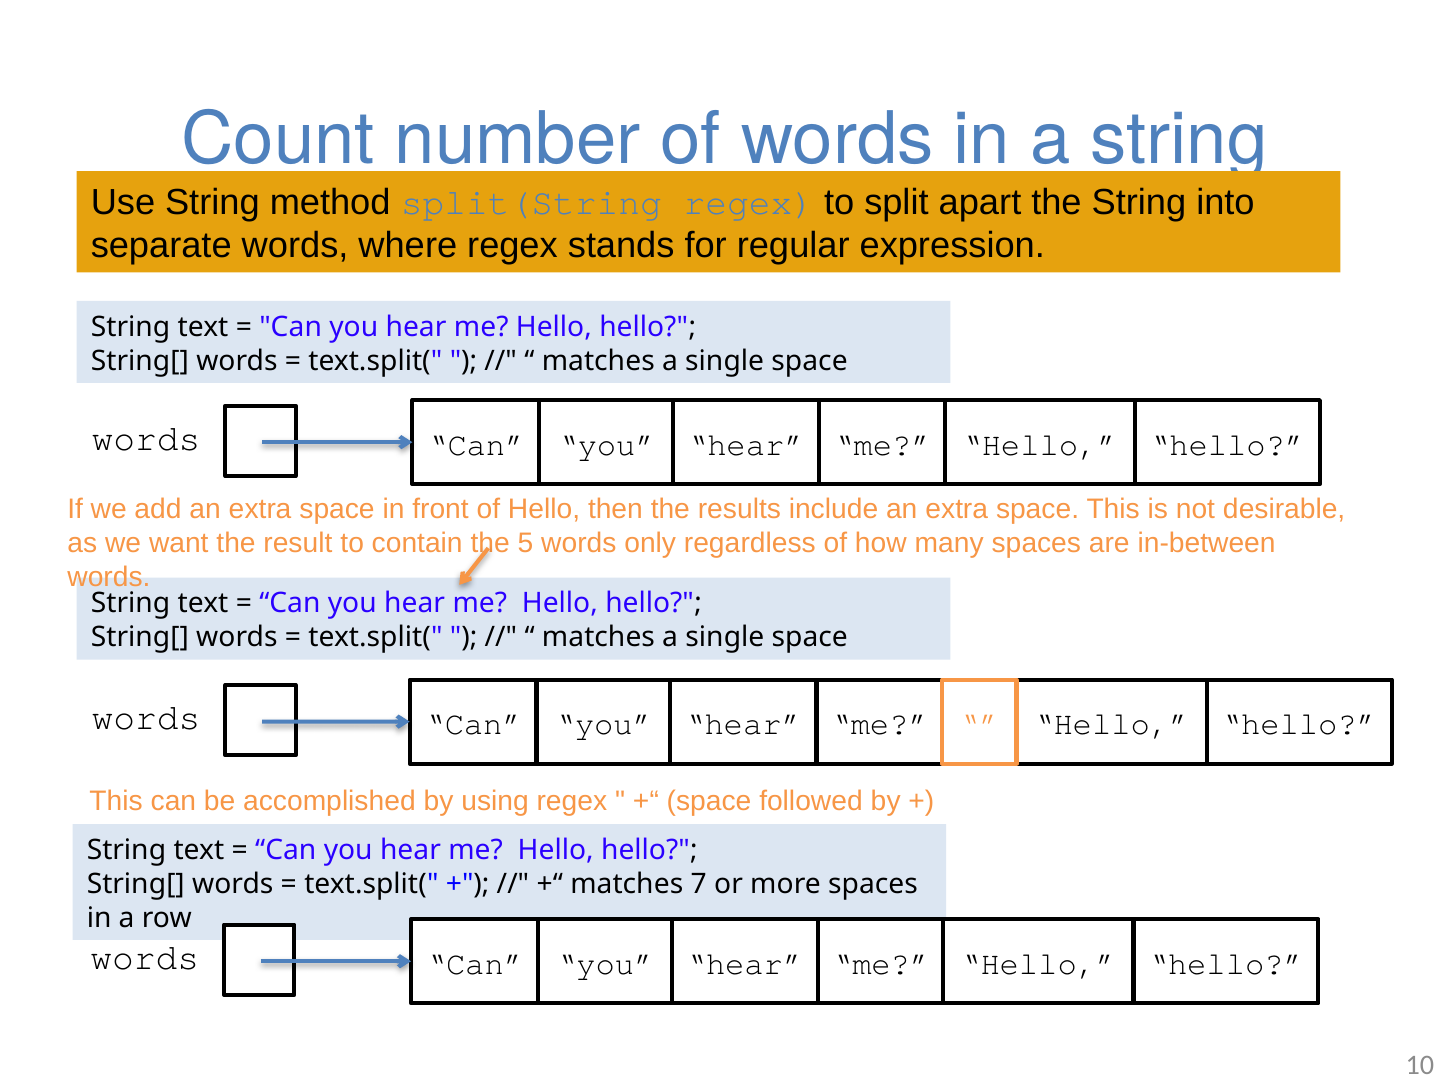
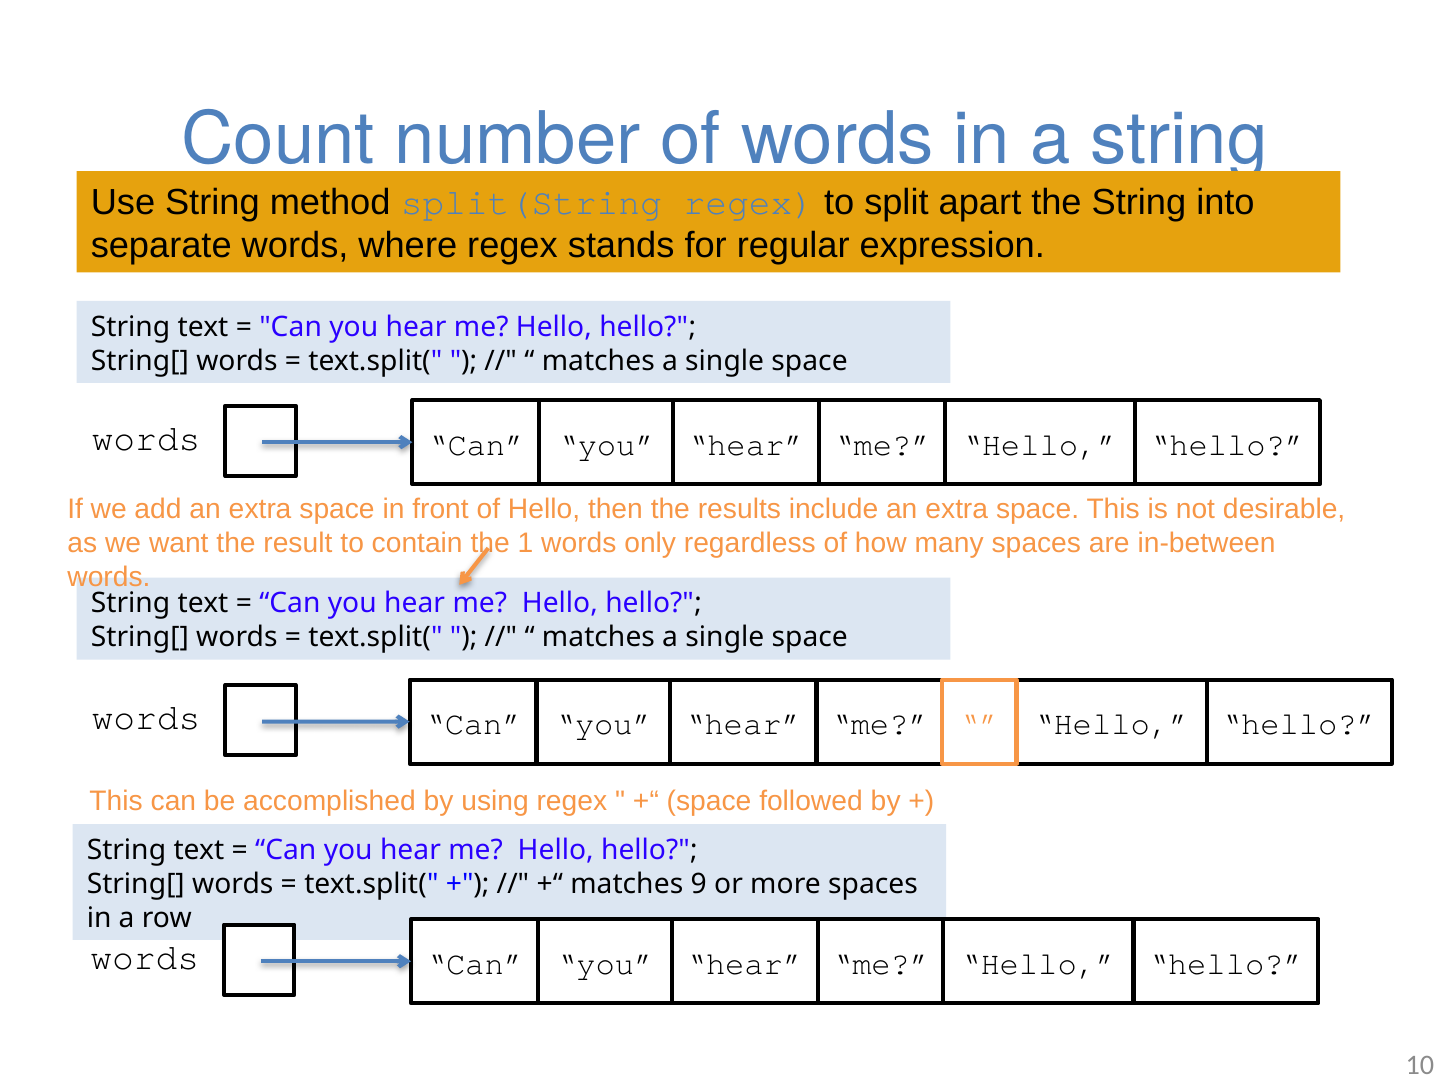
5: 5 -> 1
7: 7 -> 9
